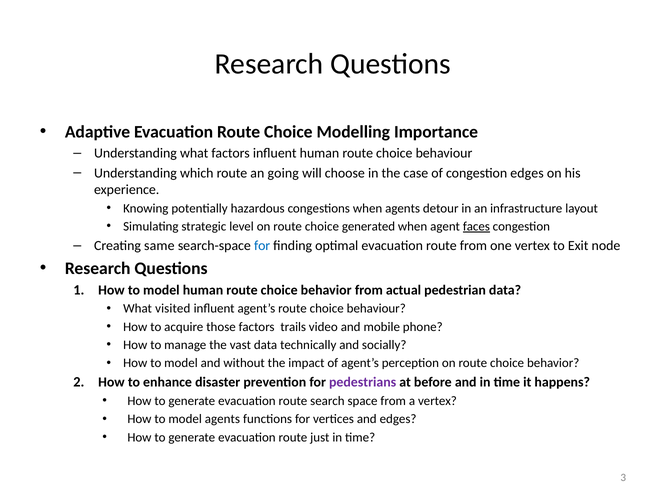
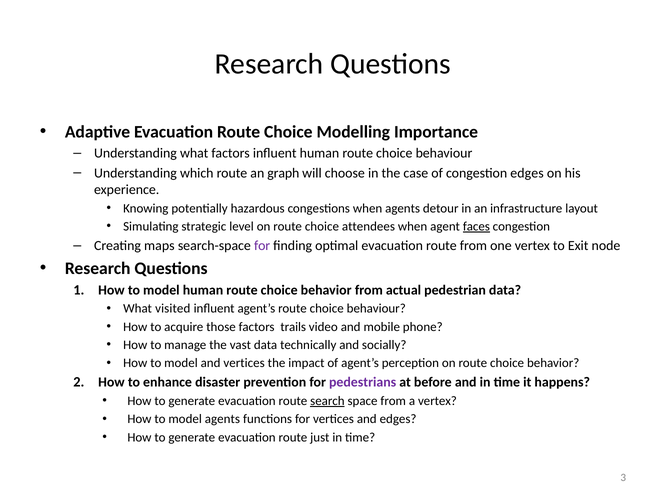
going: going -> graph
generated: generated -> attendees
same: same -> maps
for at (262, 245) colour: blue -> purple
and without: without -> vertices
search underline: none -> present
